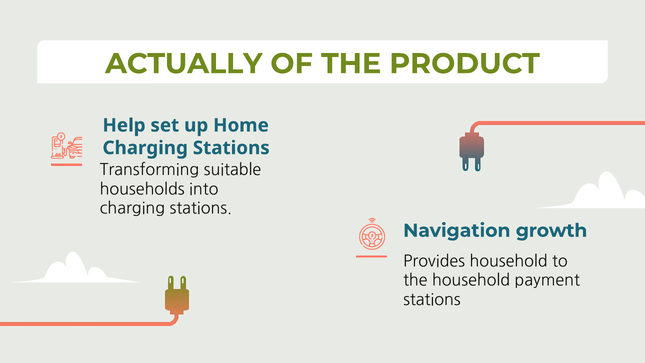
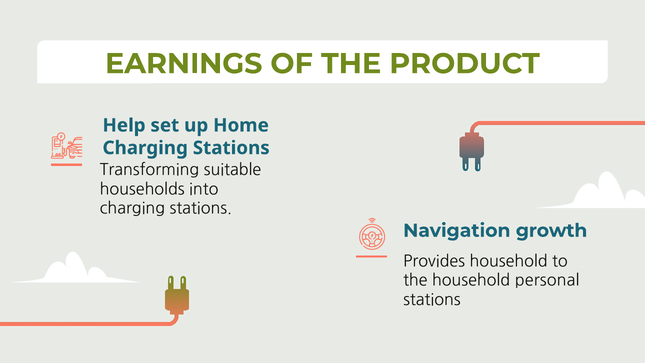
ACTUALLY: ACTUALLY -> EARNINGS
payment: payment -> personal
